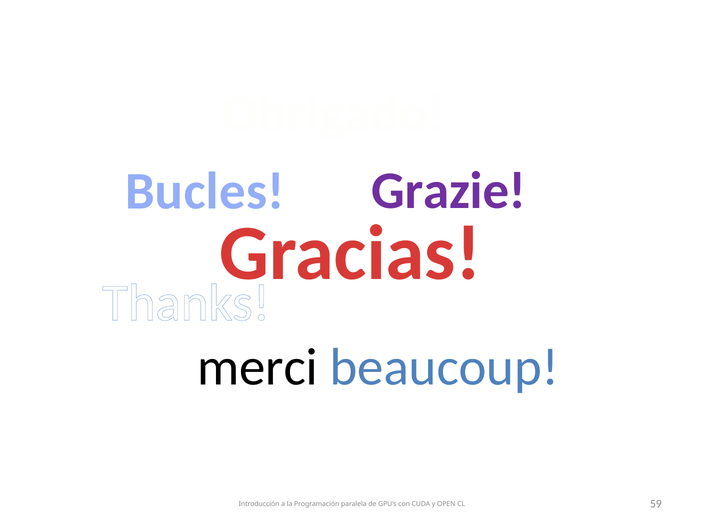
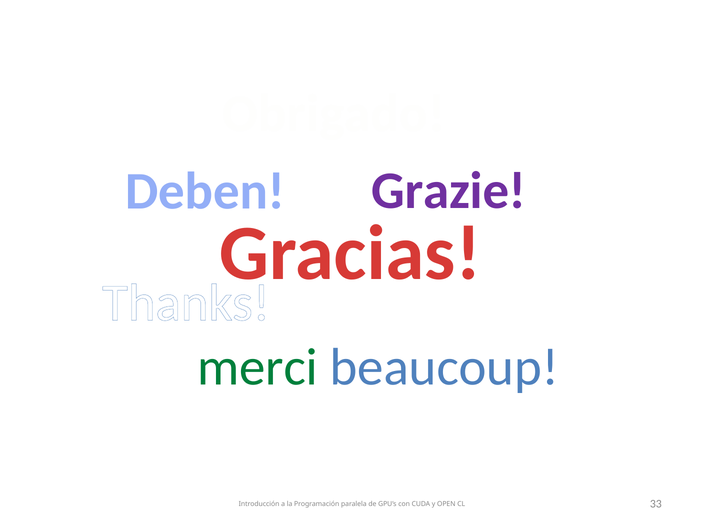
Bucles: Bucles -> Deben
merci colour: black -> green
59: 59 -> 33
